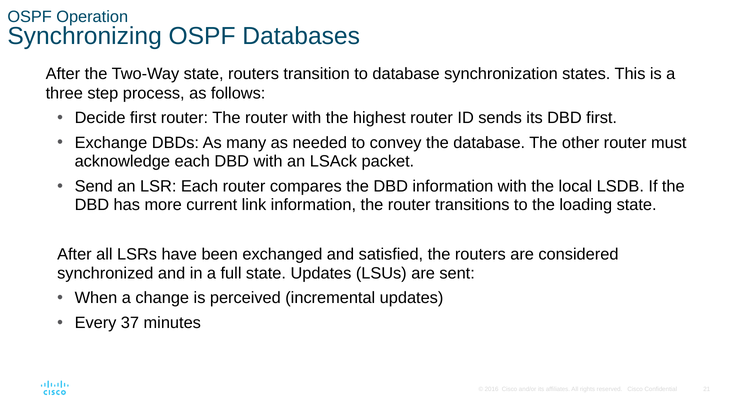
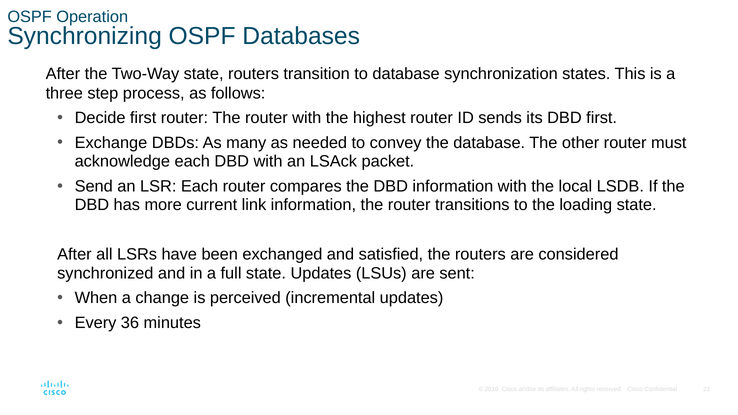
37: 37 -> 36
